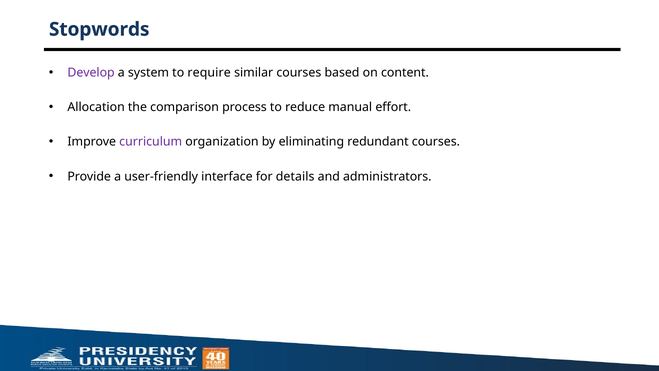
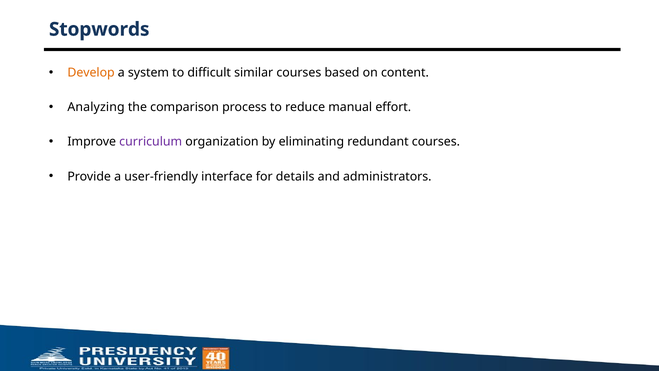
Develop colour: purple -> orange
require: require -> difficult
Allocation: Allocation -> Analyzing
